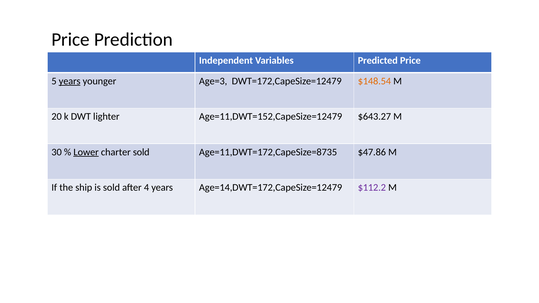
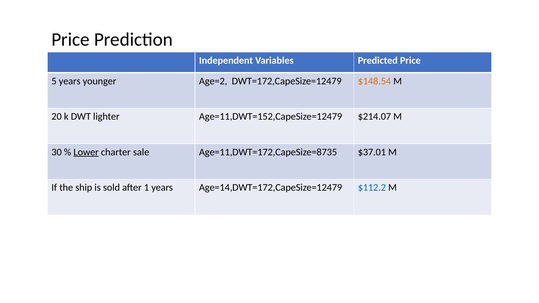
years at (70, 81) underline: present -> none
Age=3: Age=3 -> Age=2
$643.27: $643.27 -> $214.07
charter sold: sold -> sale
$47.86: $47.86 -> $37.01
4: 4 -> 1
$112.2 colour: purple -> blue
